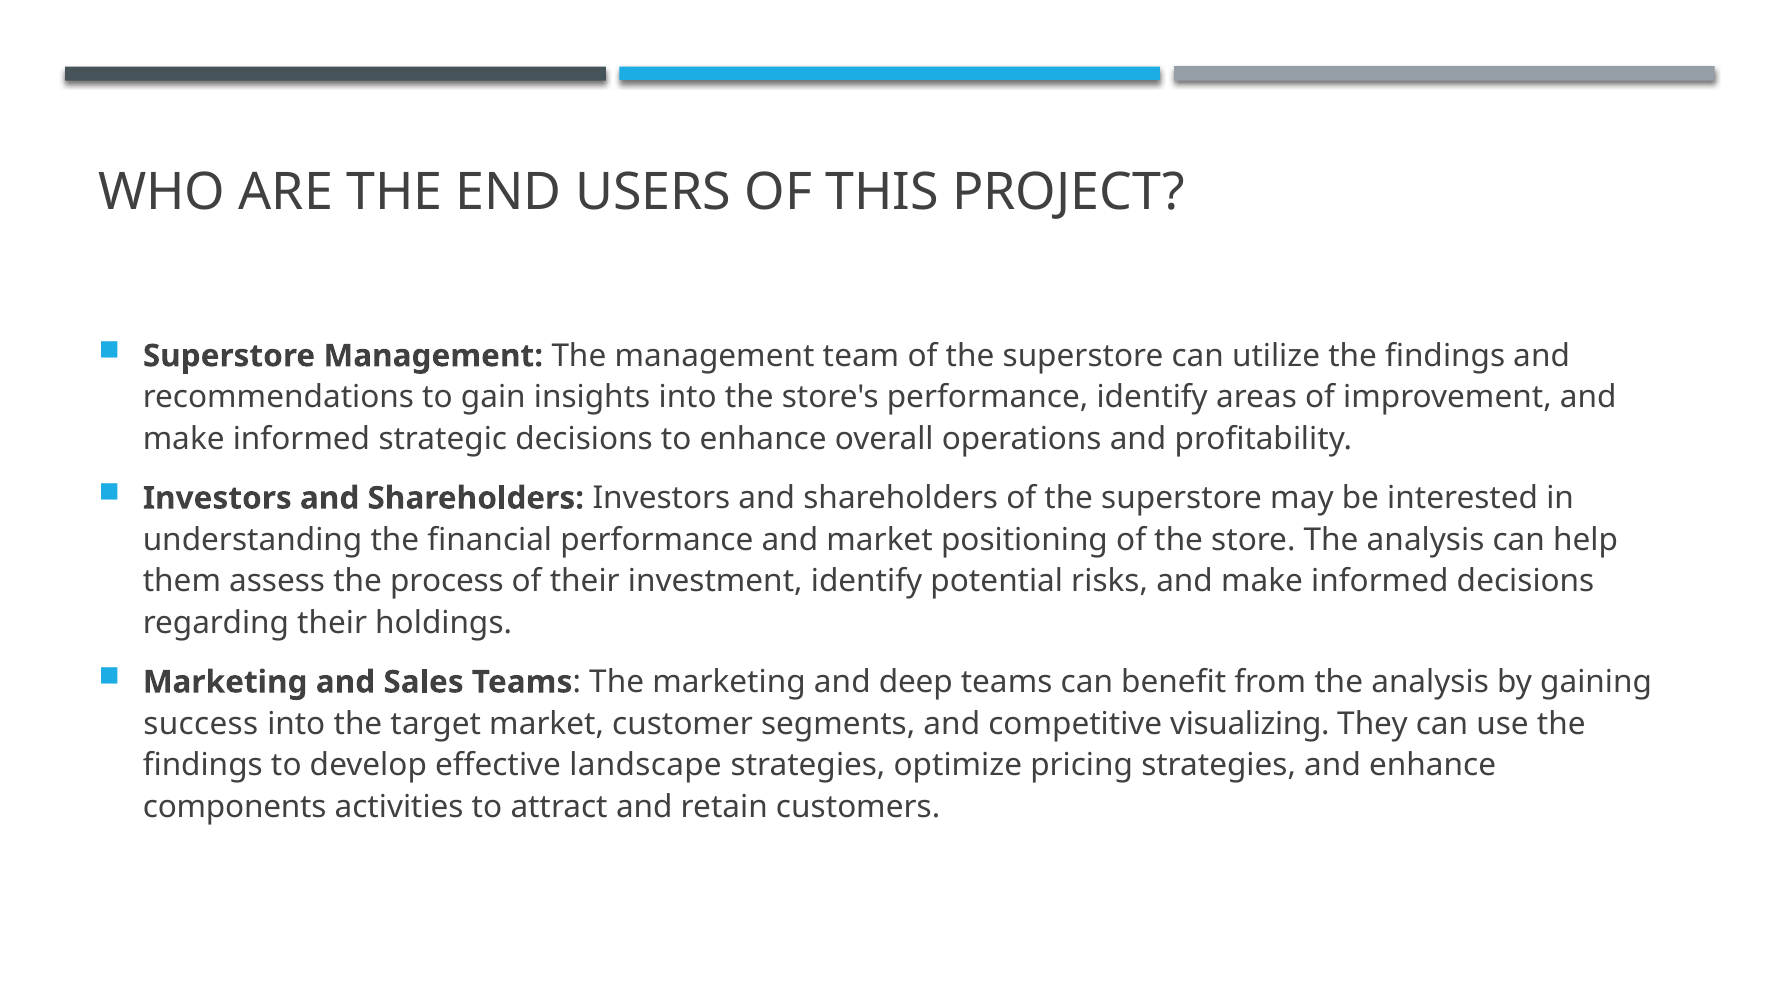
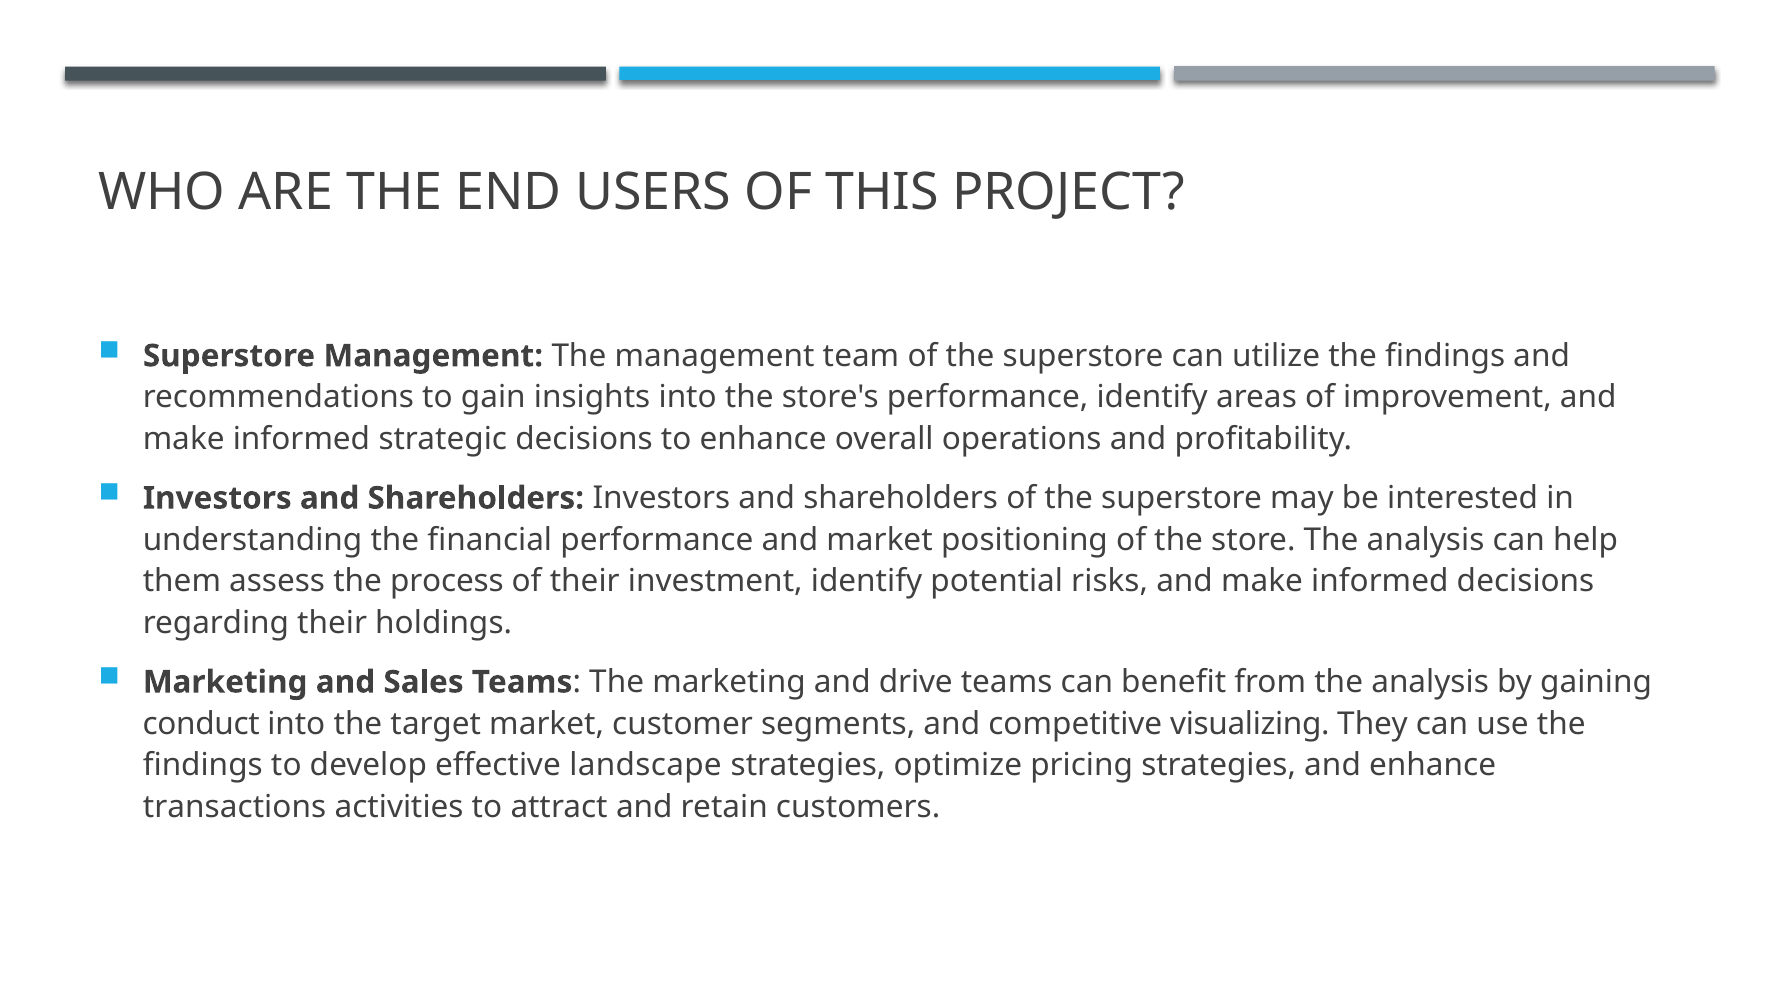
deep: deep -> drive
success: success -> conduct
components: components -> transactions
